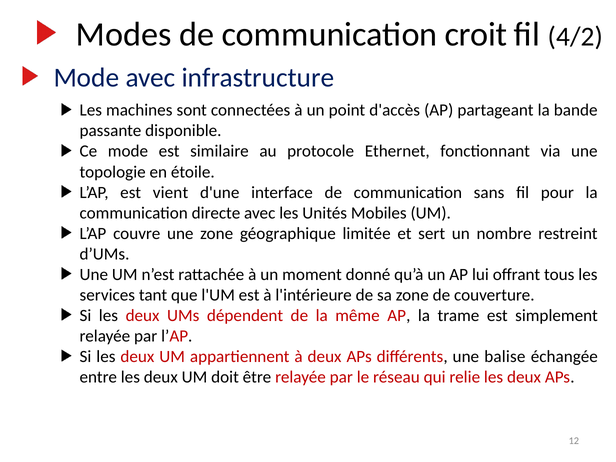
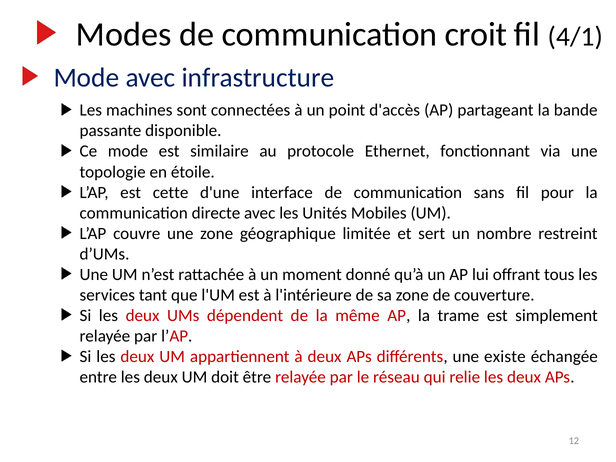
4/2: 4/2 -> 4/1
vient: vient -> cette
balise: balise -> existe
